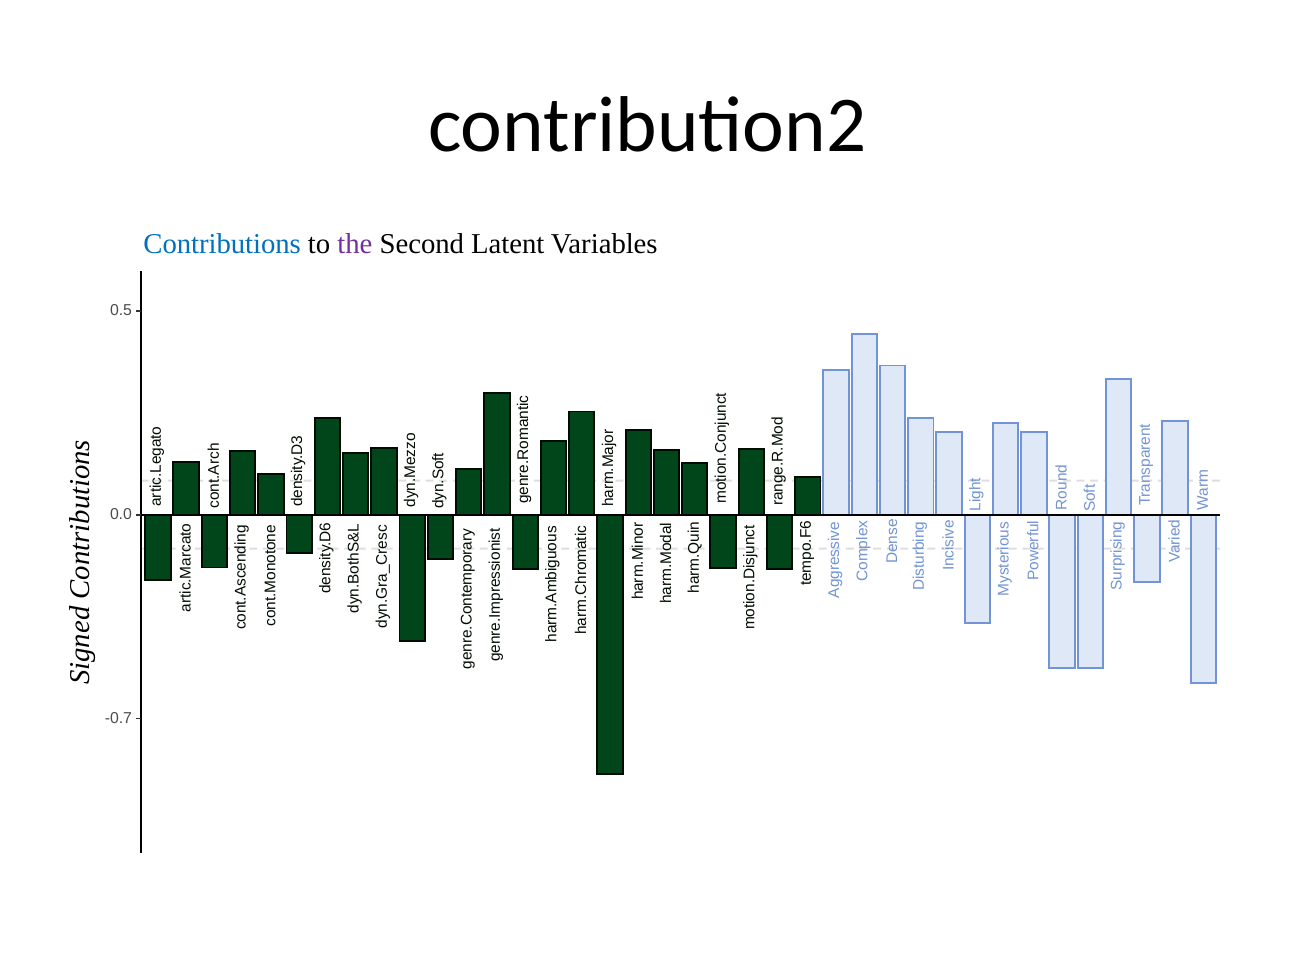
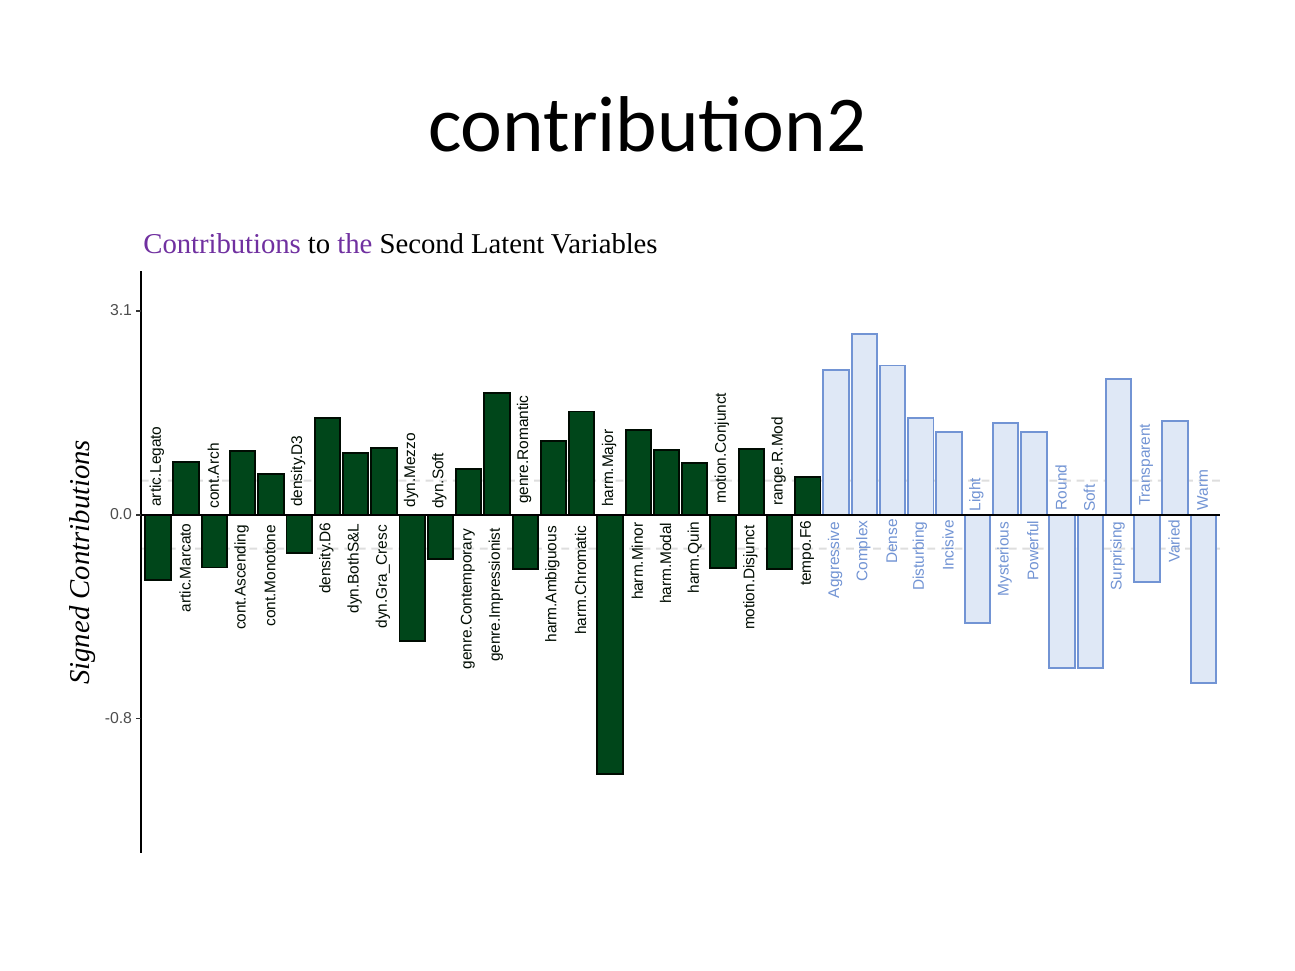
Contributions colour: blue -> purple
0.5: 0.5 -> 3.1
-0.7: -0.7 -> -0.8
